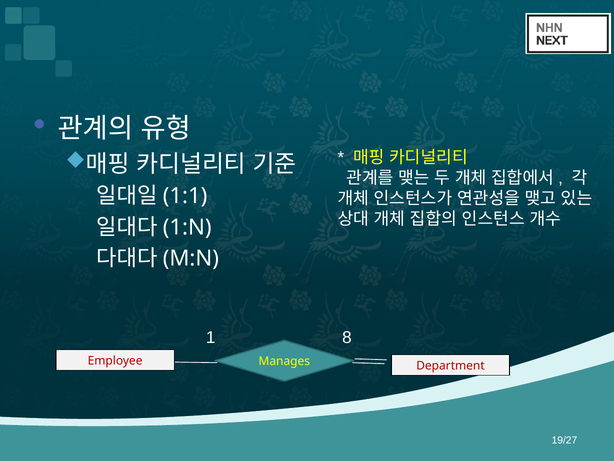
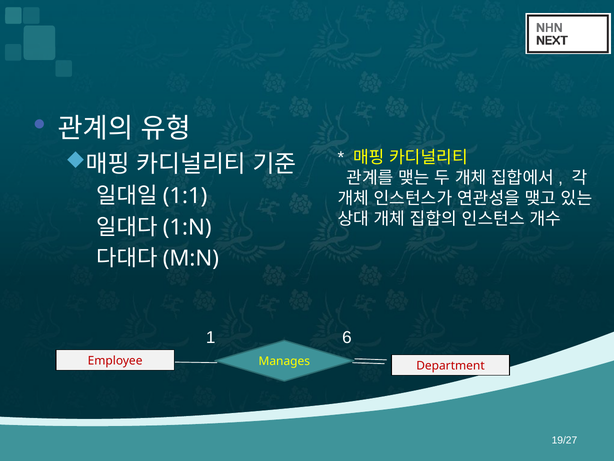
8: 8 -> 6
